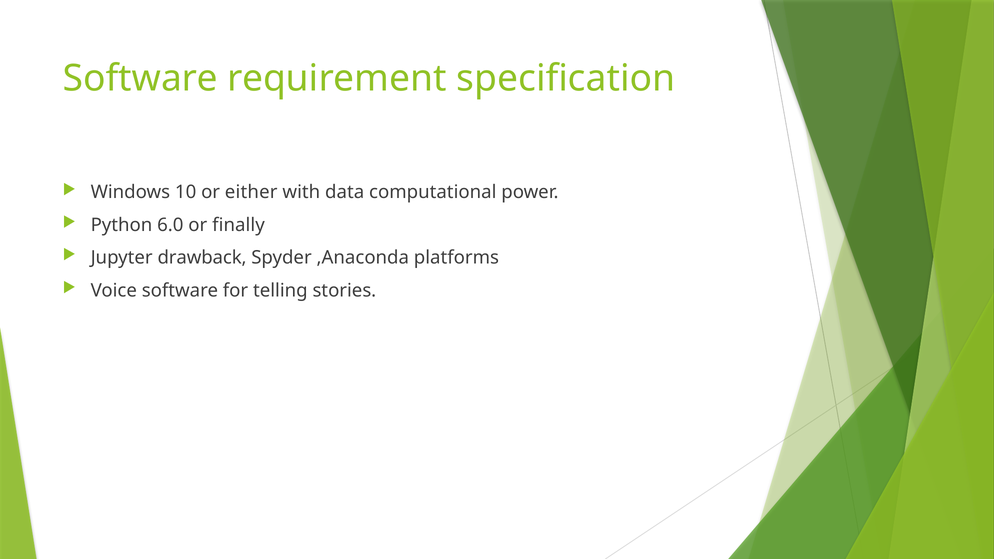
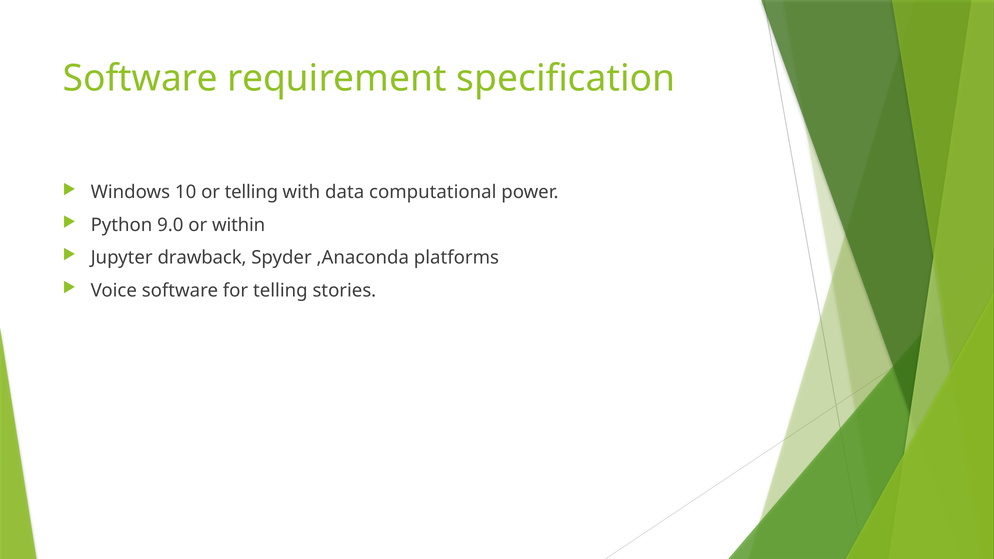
or either: either -> telling
6.0: 6.0 -> 9.0
finally: finally -> within
